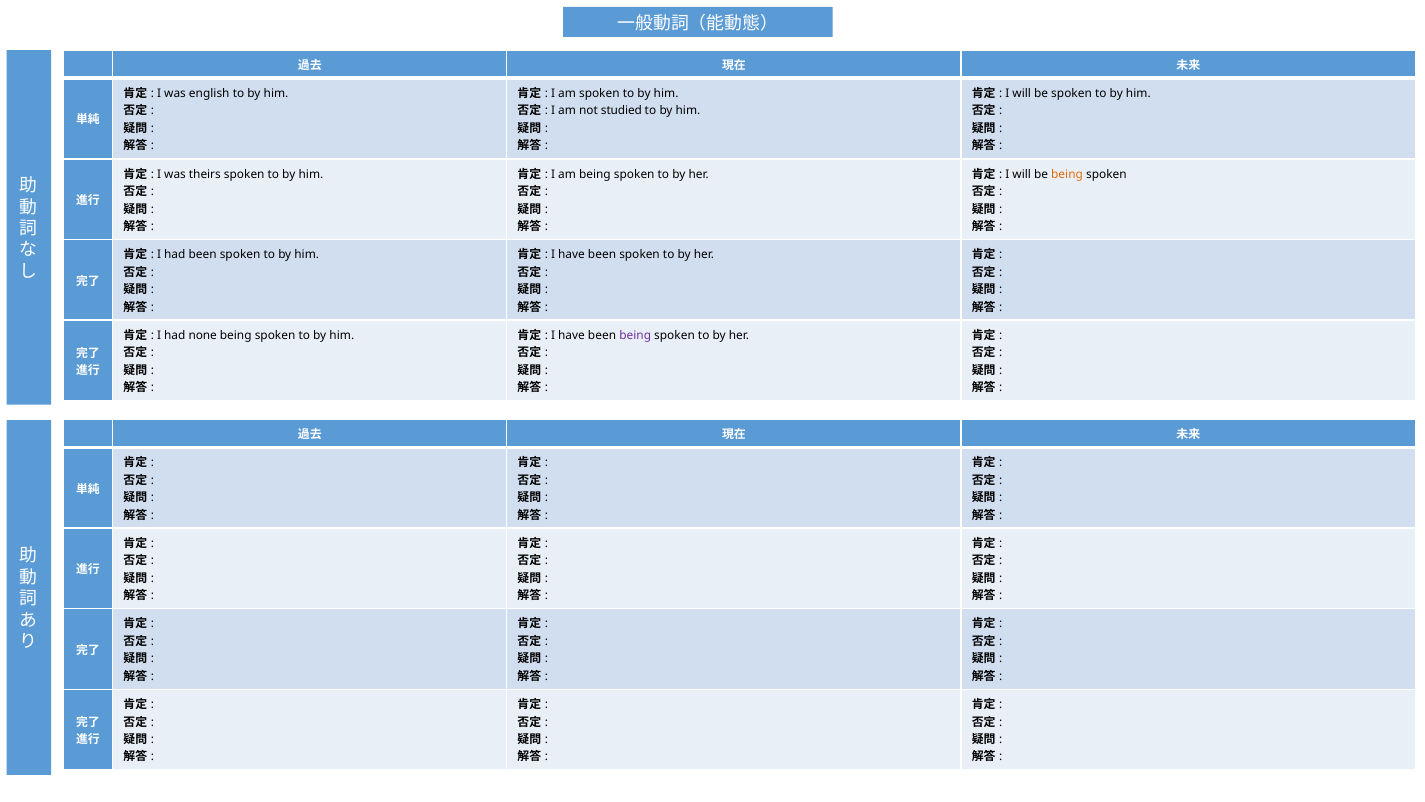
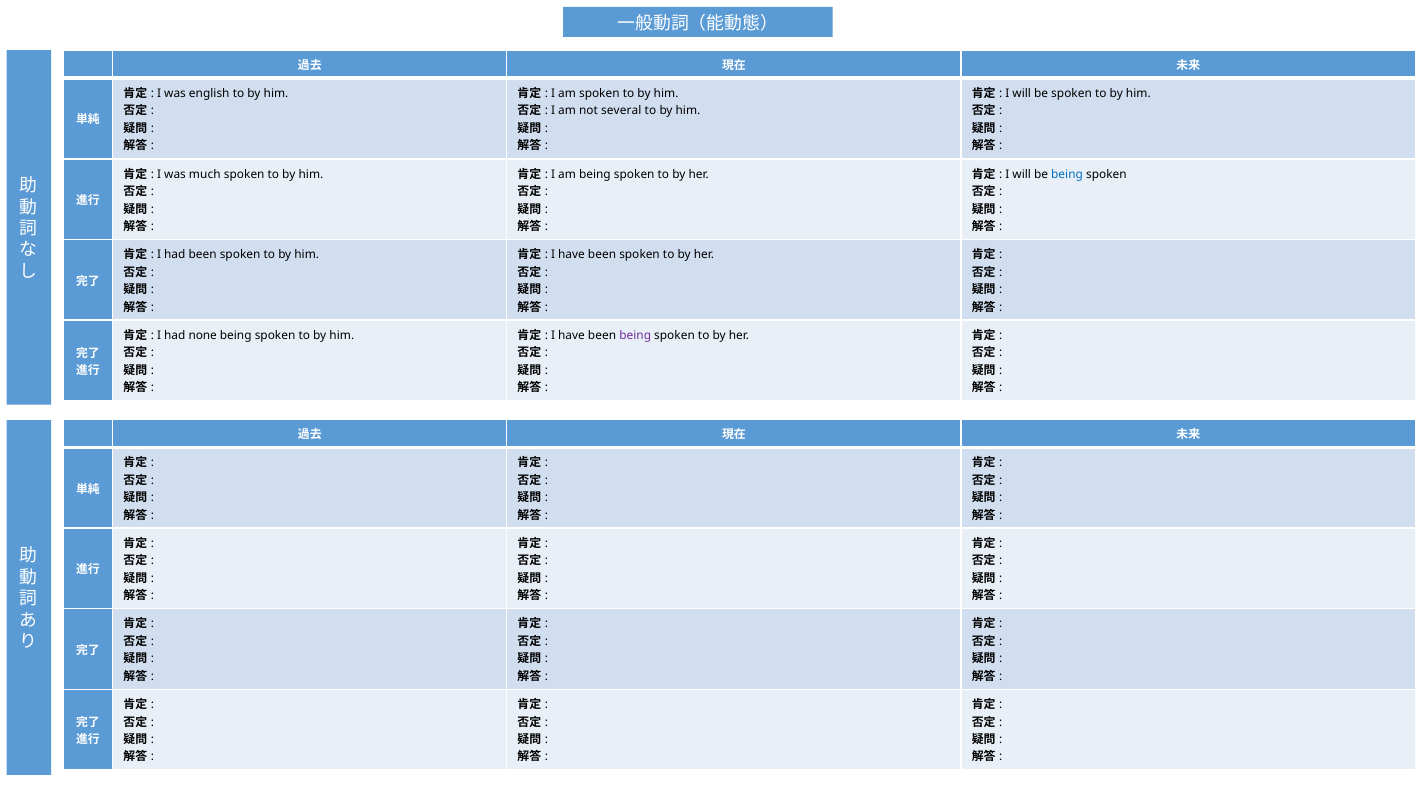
studied: studied -> several
theirs: theirs -> much
being at (1067, 174) colour: orange -> blue
